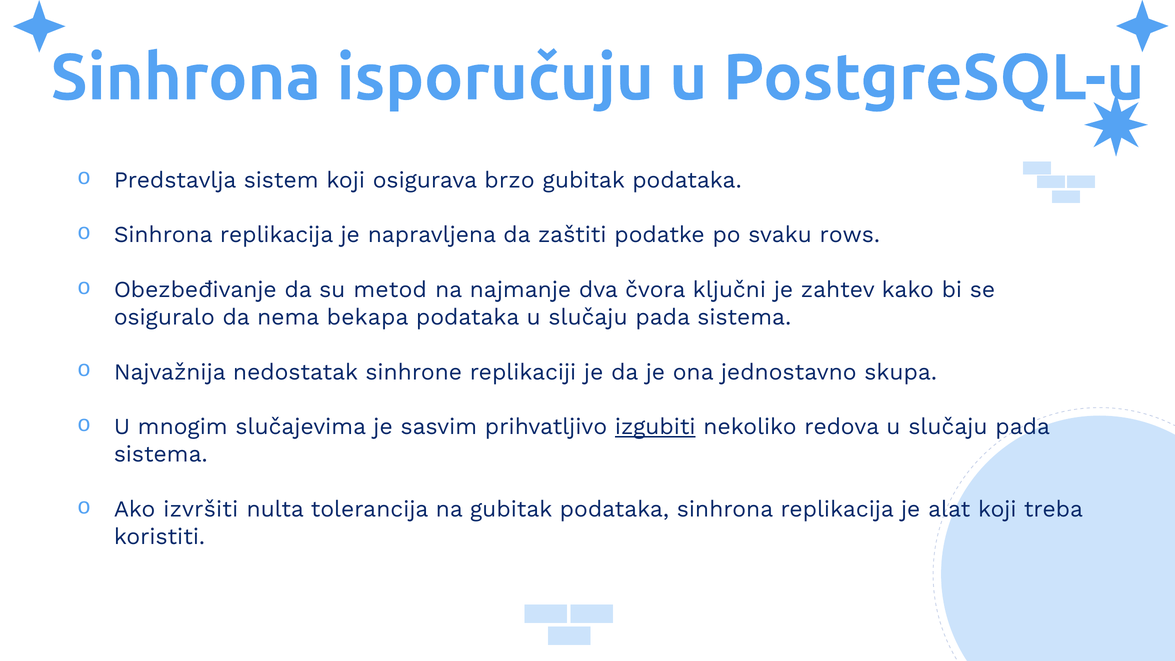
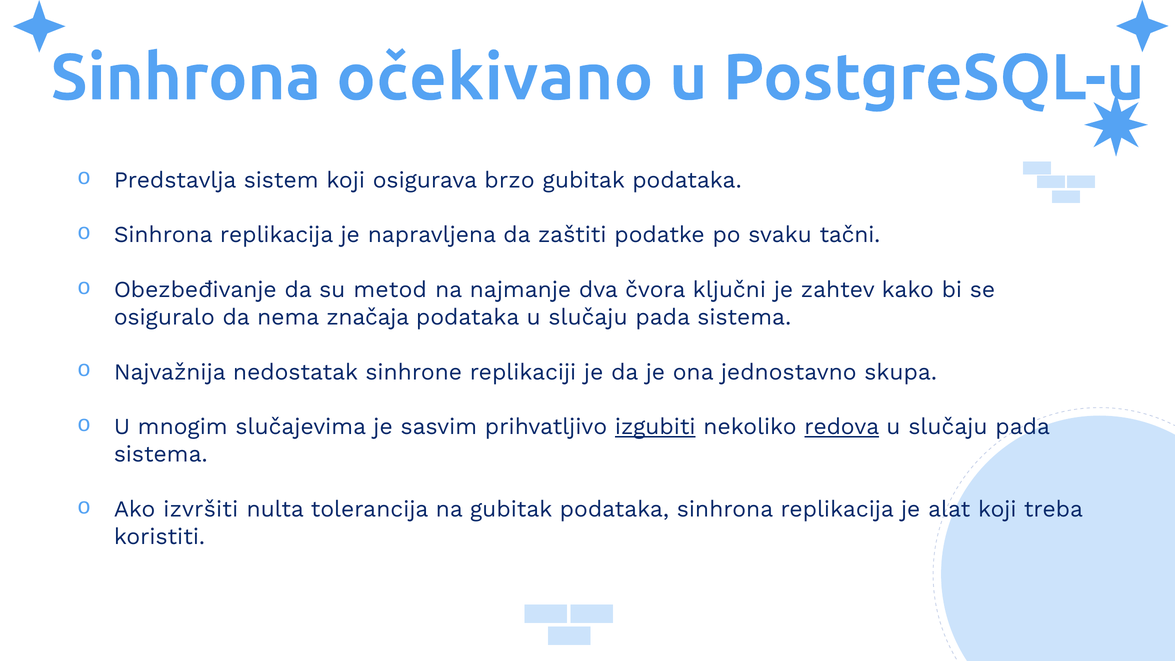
isporučuju: isporučuju -> očekivano
rows: rows -> tačni
bekapa: bekapa -> značaja
redova underline: none -> present
